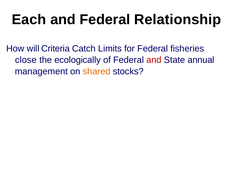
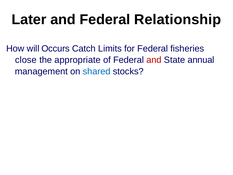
Each: Each -> Later
Criteria: Criteria -> Occurs
ecologically: ecologically -> appropriate
shared colour: orange -> blue
